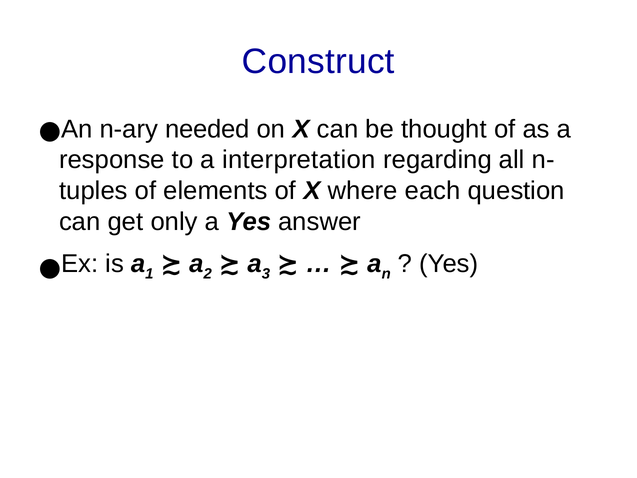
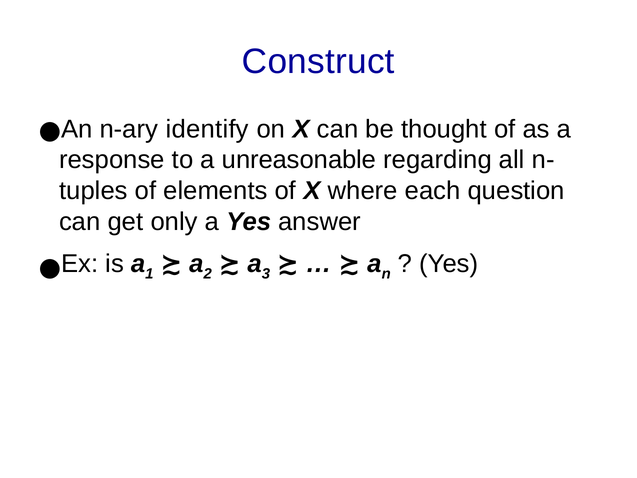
needed: needed -> identify
interpretation: interpretation -> unreasonable
